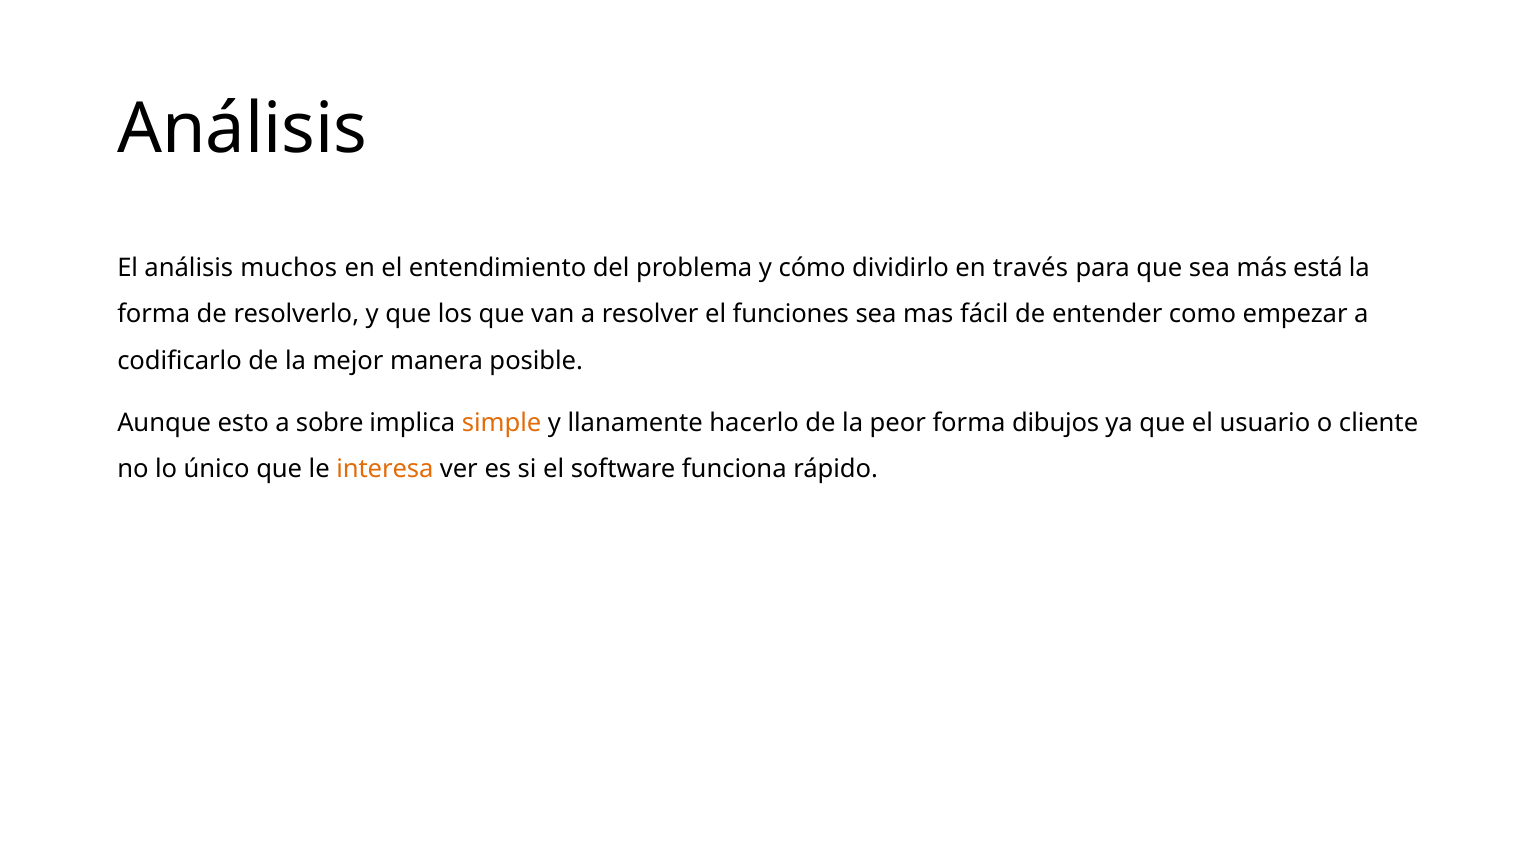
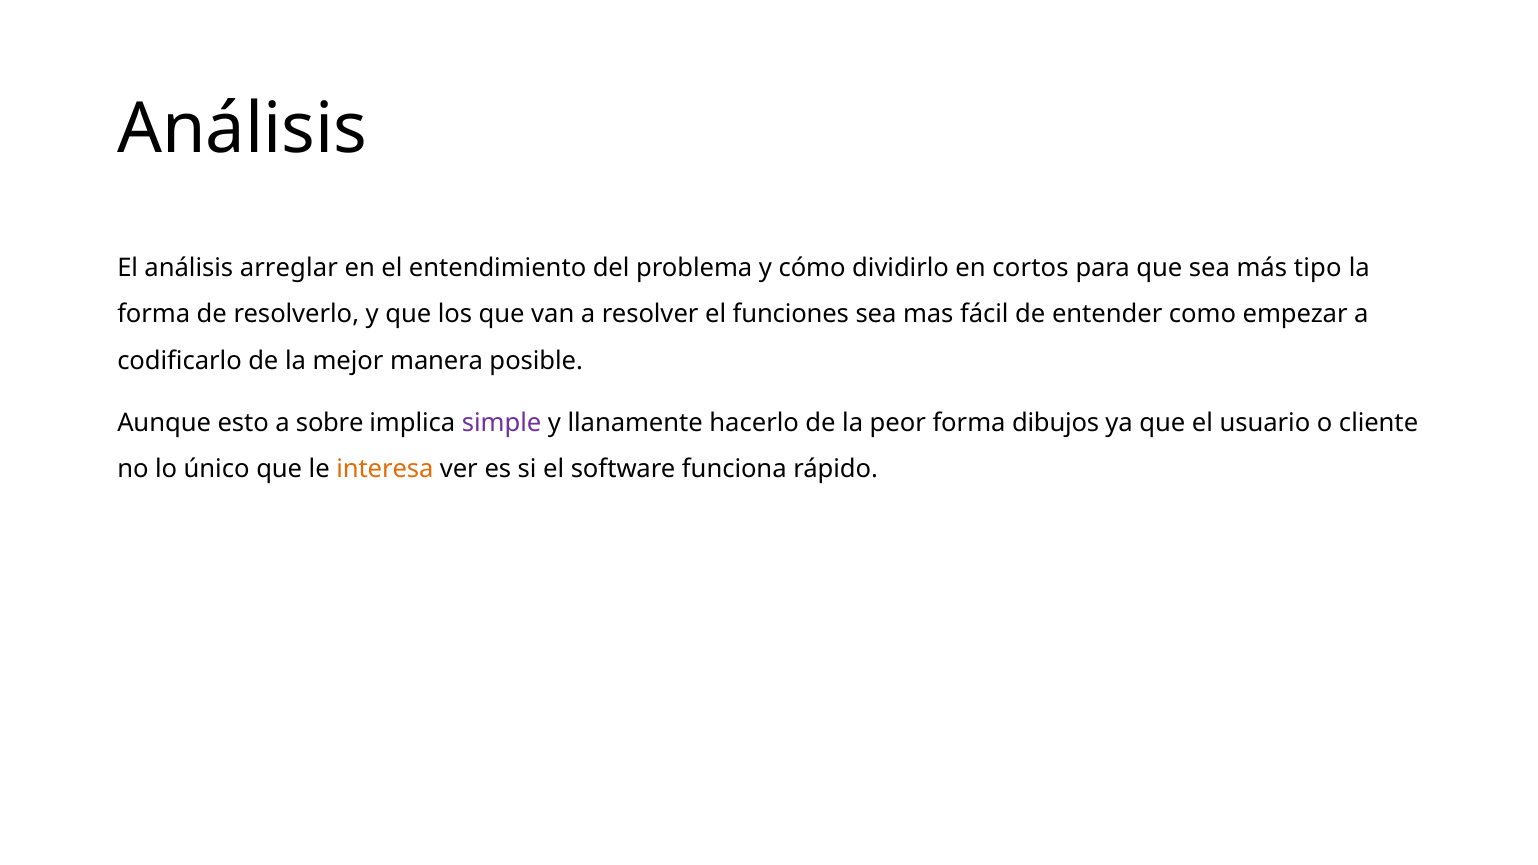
muchos: muchos -> arreglar
través: través -> cortos
está: está -> tipo
simple colour: orange -> purple
